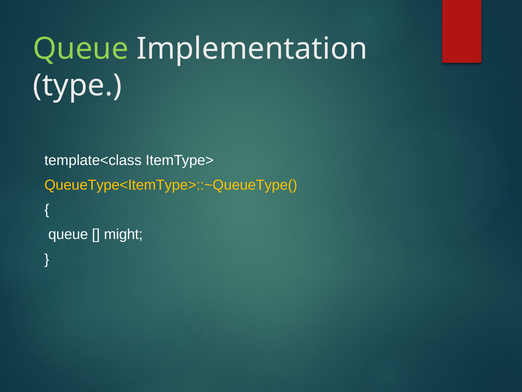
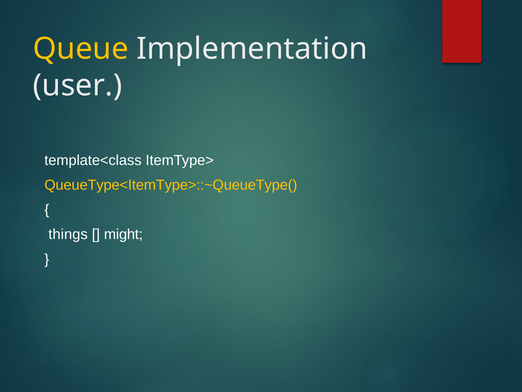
Queue at (81, 49) colour: light green -> yellow
type: type -> user
queue at (68, 234): queue -> things
